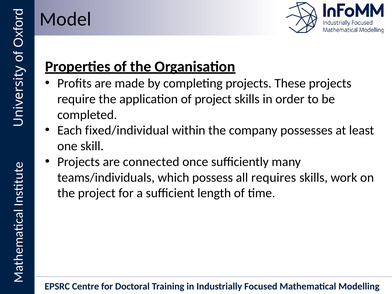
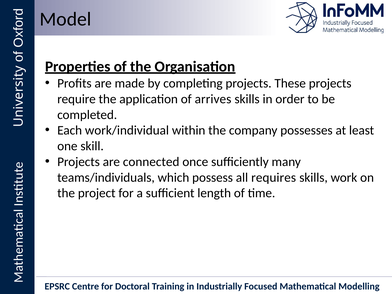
of project: project -> arrives
fixed/individual: fixed/individual -> work/individual
